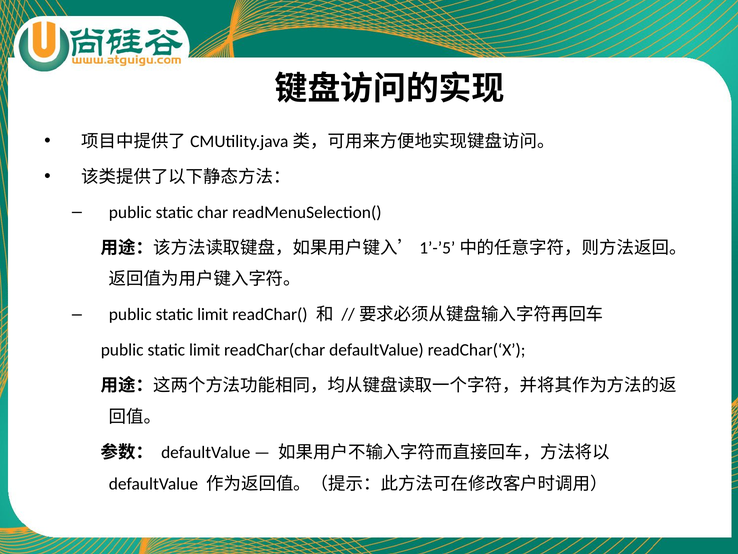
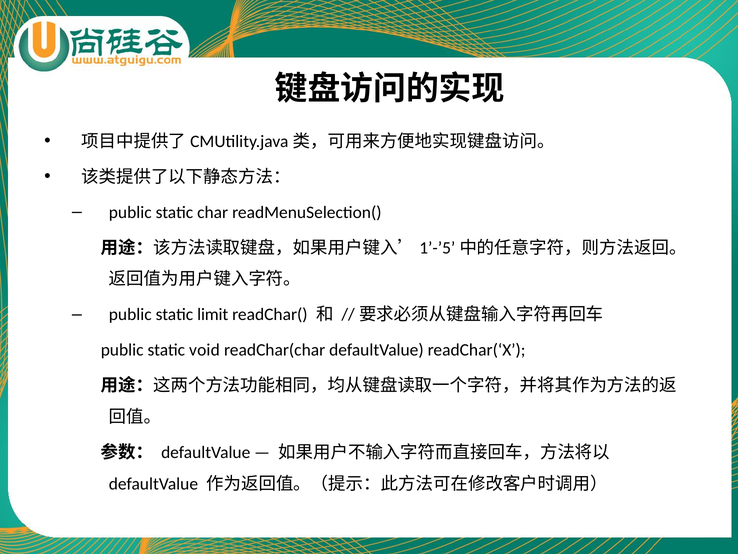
limit at (205, 350): limit -> void
